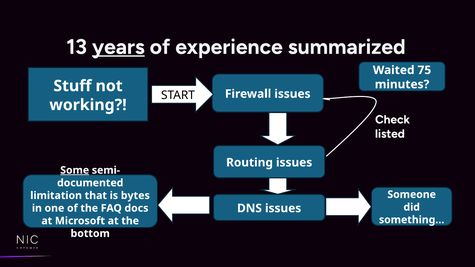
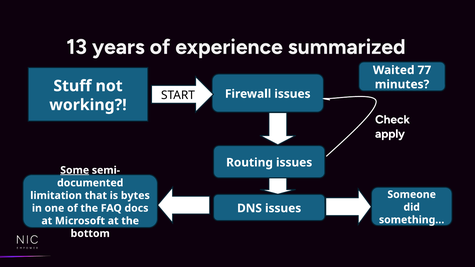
years underline: present -> none
75: 75 -> 77
listed: listed -> apply
